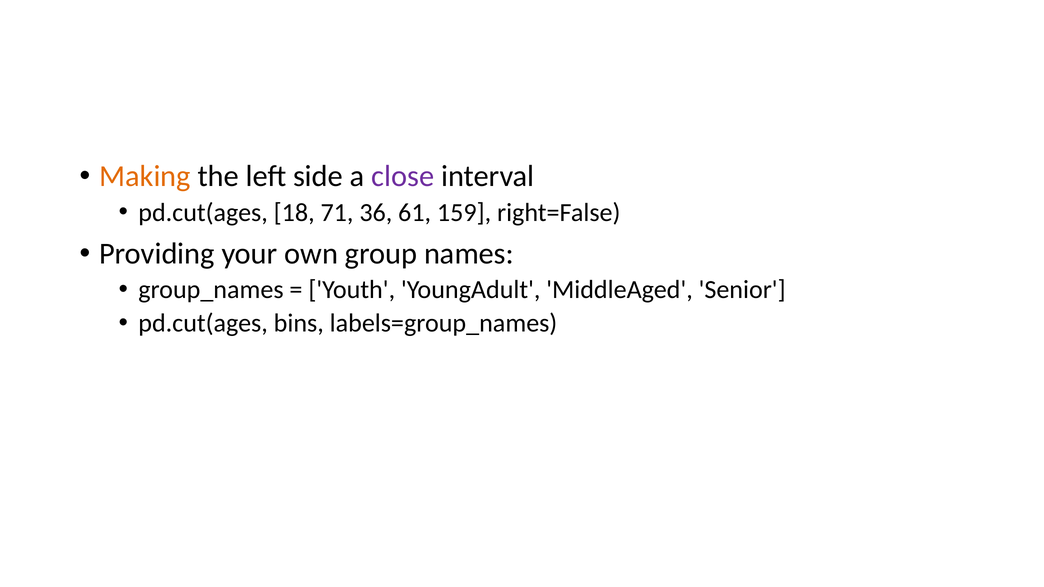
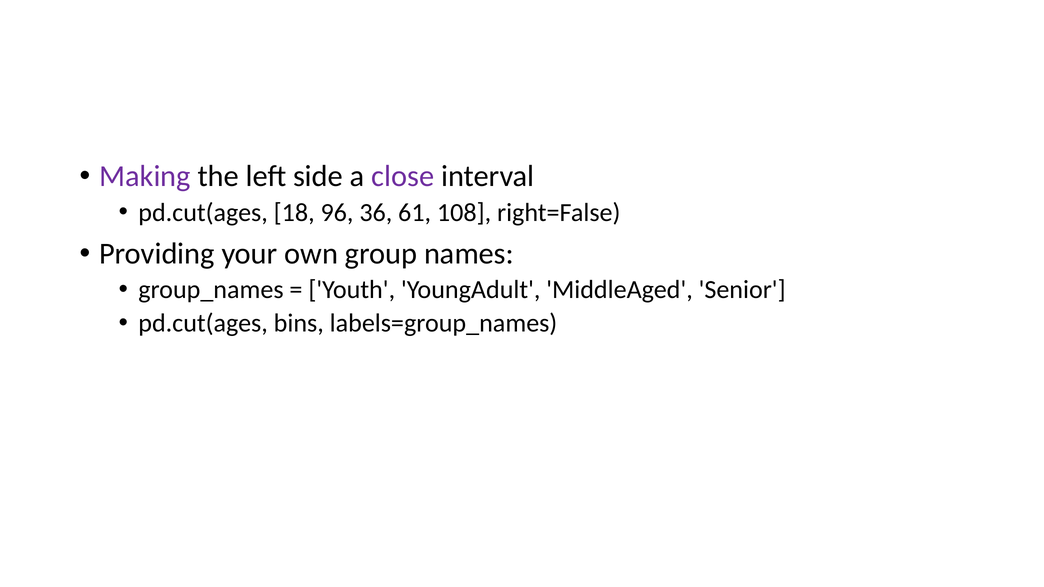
Making colour: orange -> purple
71: 71 -> 96
159: 159 -> 108
